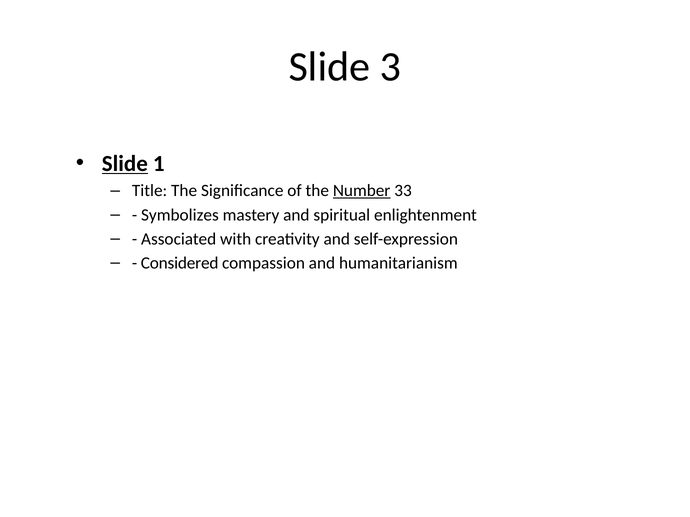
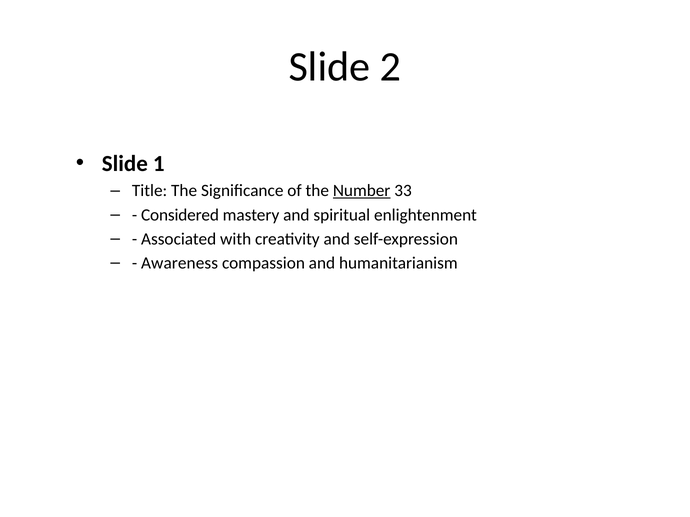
3: 3 -> 2
Slide at (125, 164) underline: present -> none
Symbolizes: Symbolizes -> Considered
Considered: Considered -> Awareness
